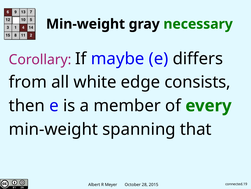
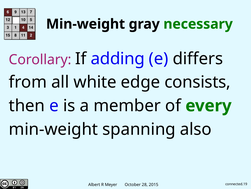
maybe: maybe -> adding
that: that -> also
